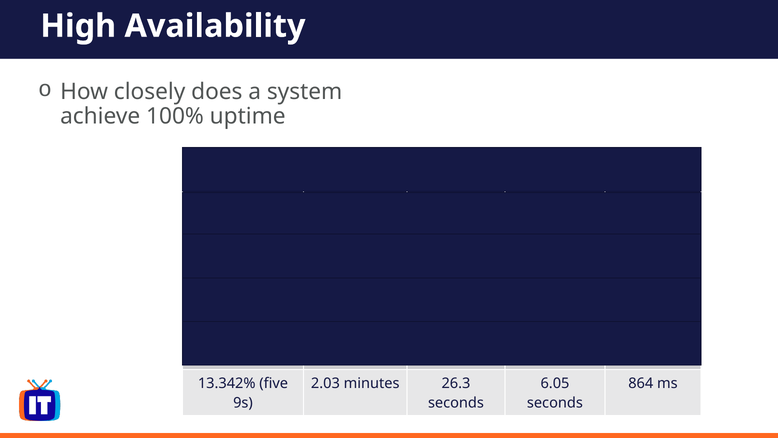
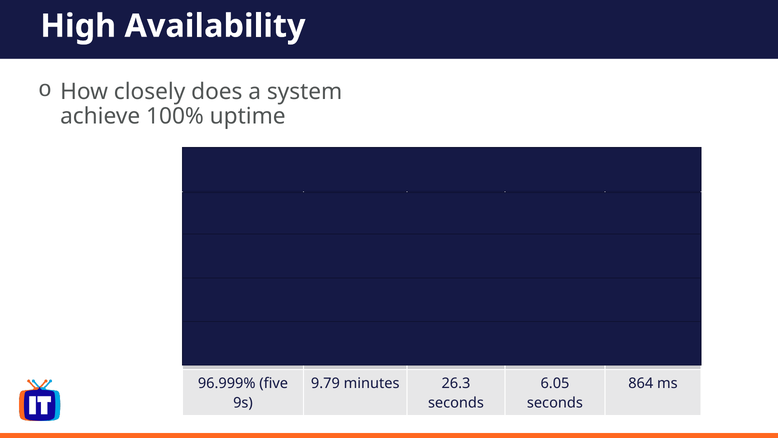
13.342%: 13.342% -> 96.999%
2.03: 2.03 -> 9.79
